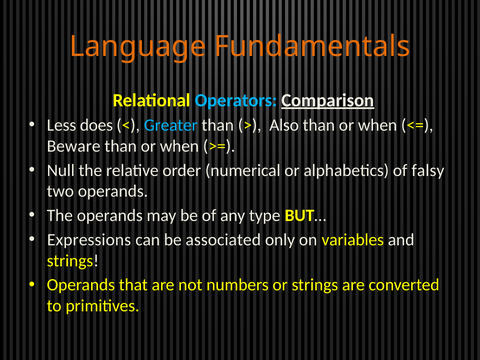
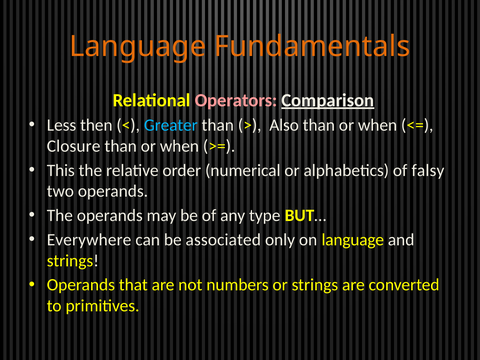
Operators colour: light blue -> pink
does: does -> then
Beware: Beware -> Closure
Null: Null -> This
Expressions: Expressions -> Everywhere
on variables: variables -> language
